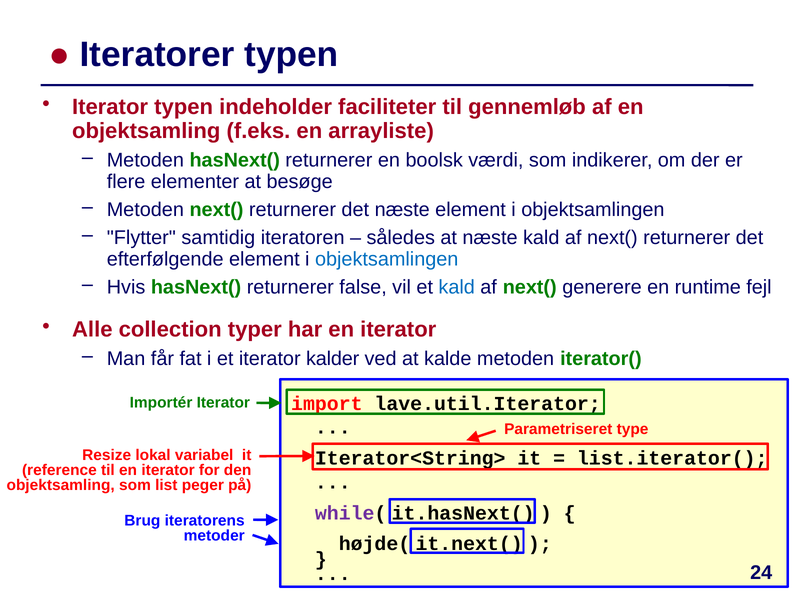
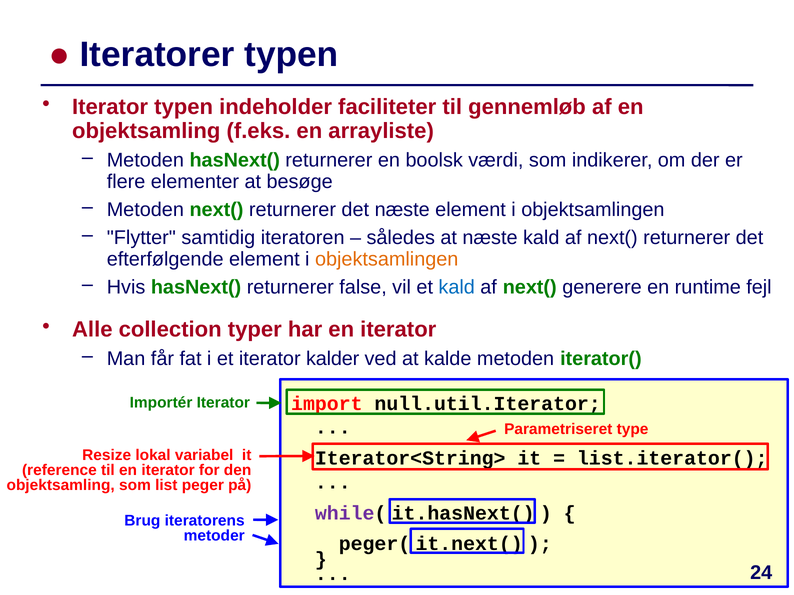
objektsamlingen at (387, 259) colour: blue -> orange
lave.util.Iterator: lave.util.Iterator -> null.util.Iterator
højde(: højde( -> peger(
